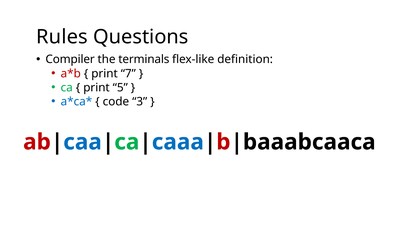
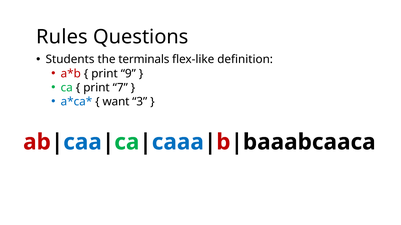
Compiler: Compiler -> Students
7: 7 -> 9
5: 5 -> 7
code: code -> want
